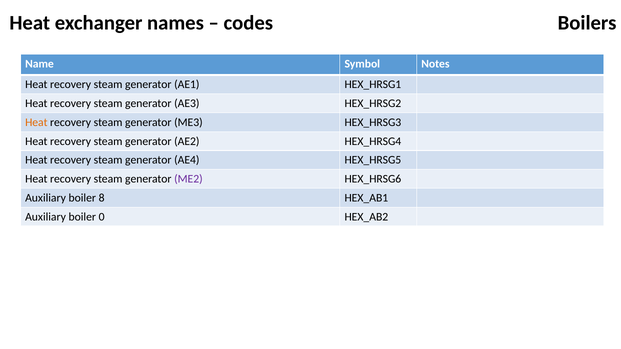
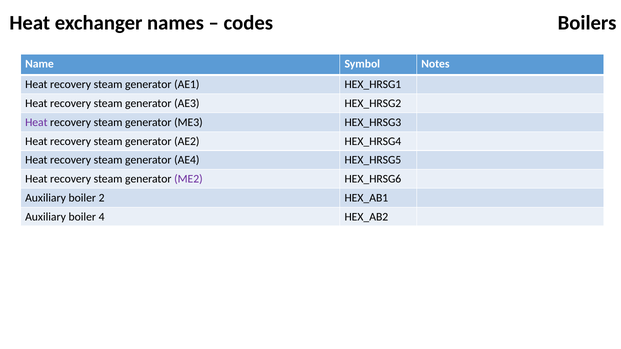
Heat at (36, 122) colour: orange -> purple
8: 8 -> 2
0: 0 -> 4
